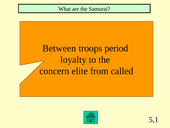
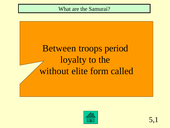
concern: concern -> without
from: from -> form
